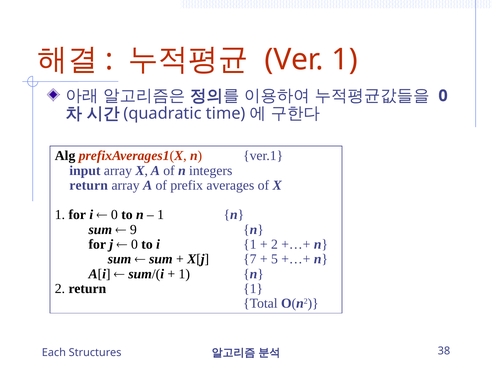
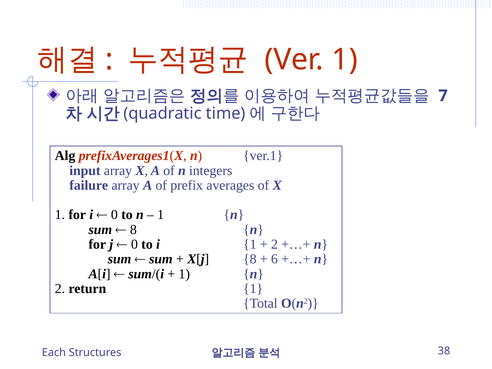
0 at (443, 96): 0 -> 7
return at (89, 185): return -> failure
9 at (133, 230): 9 -> 8
X[j 7: 7 -> 8
5: 5 -> 6
